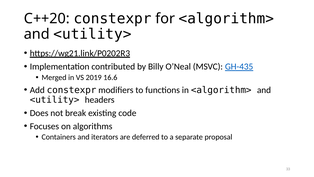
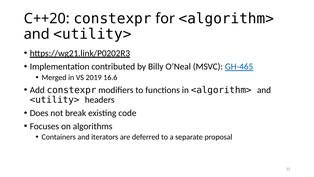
GH-435: GH-435 -> GH-465
